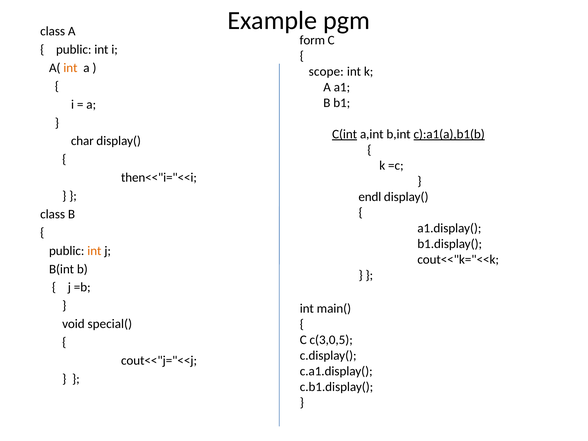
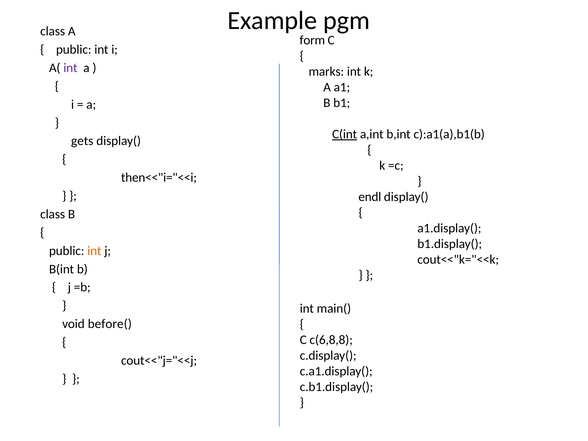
int at (70, 68) colour: orange -> purple
scope: scope -> marks
c):a1(a),b1(b underline: present -> none
char: char -> gets
special(: special( -> before(
c(3,0,5: c(3,0,5 -> c(6,8,8
